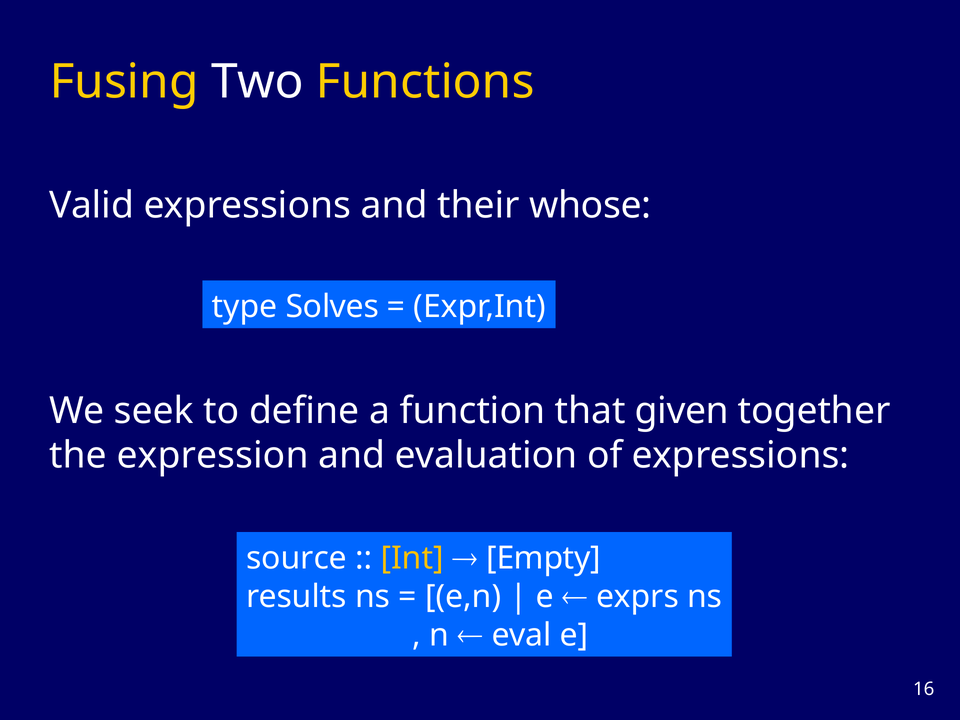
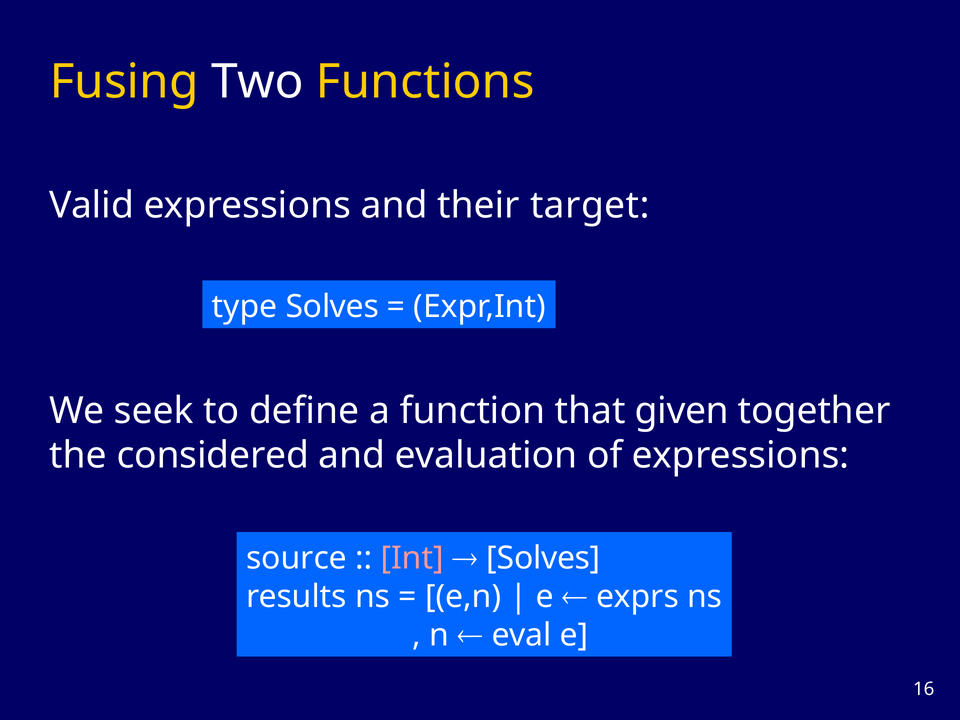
whose: whose -> target
expression: expression -> considered
Int colour: yellow -> pink
Empty at (544, 558): Empty -> Solves
